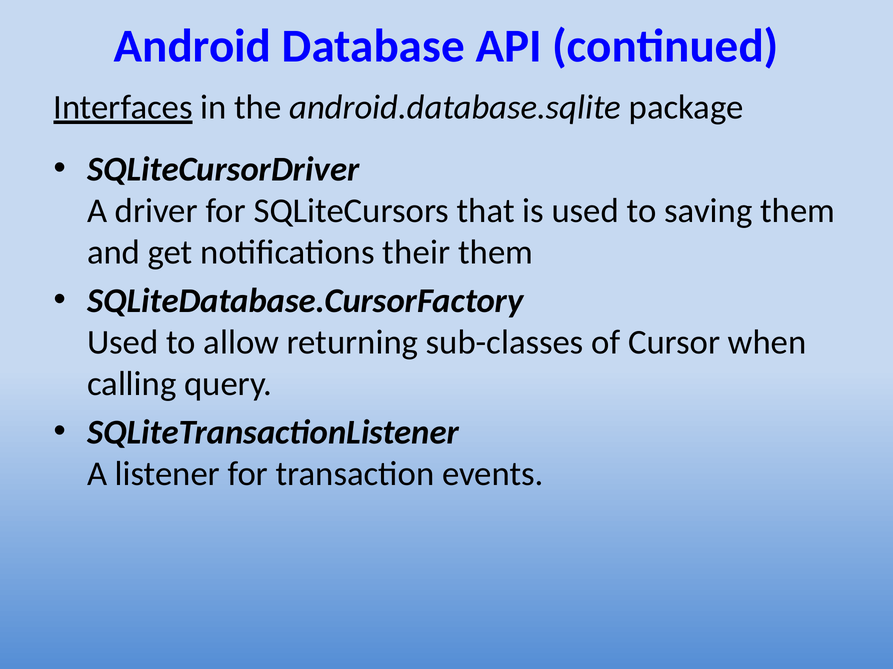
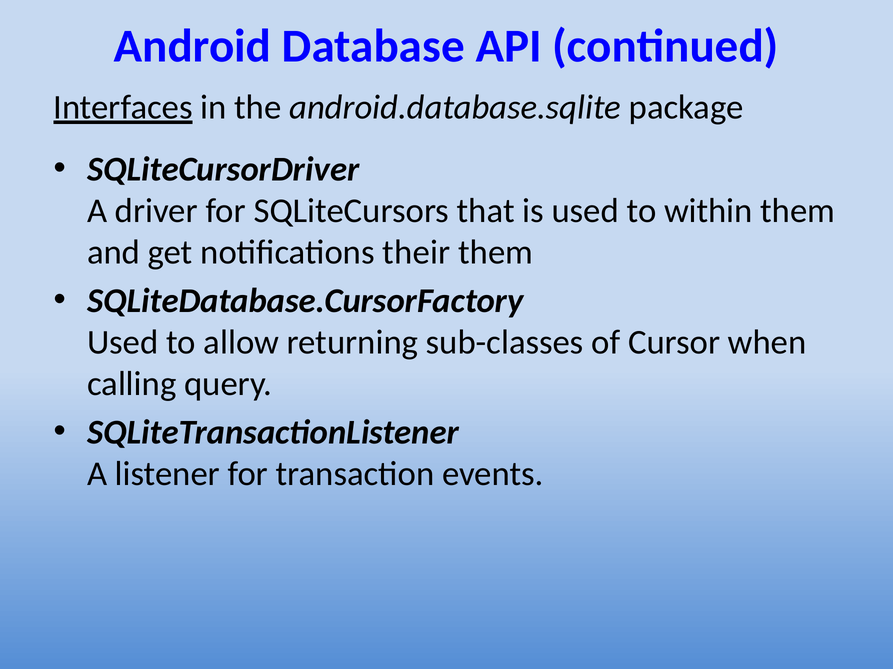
saving: saving -> within
